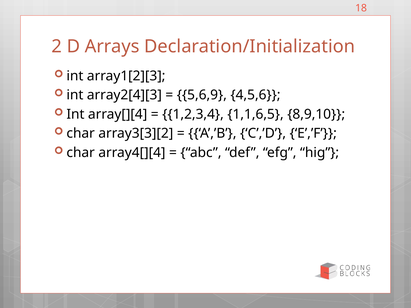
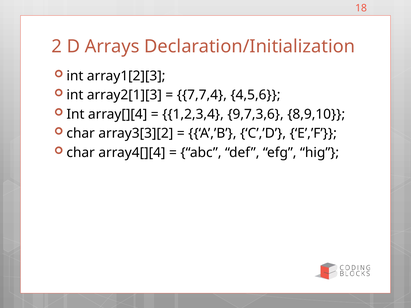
array2[4][3: array2[4][3 -> array2[1][3
5,6,9: 5,6,9 -> 7,7,4
1,1,6,5: 1,1,6,5 -> 9,7,3,6
